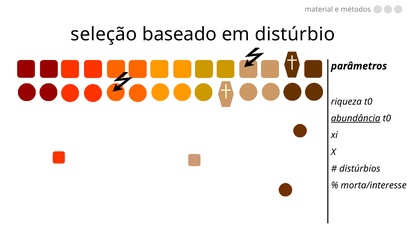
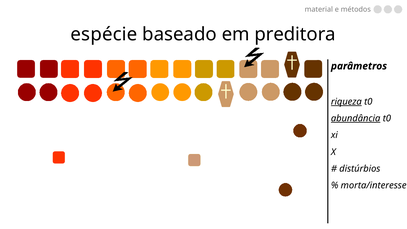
seleção: seleção -> espécie
distúrbio: distúrbio -> preditora
riqueza underline: none -> present
